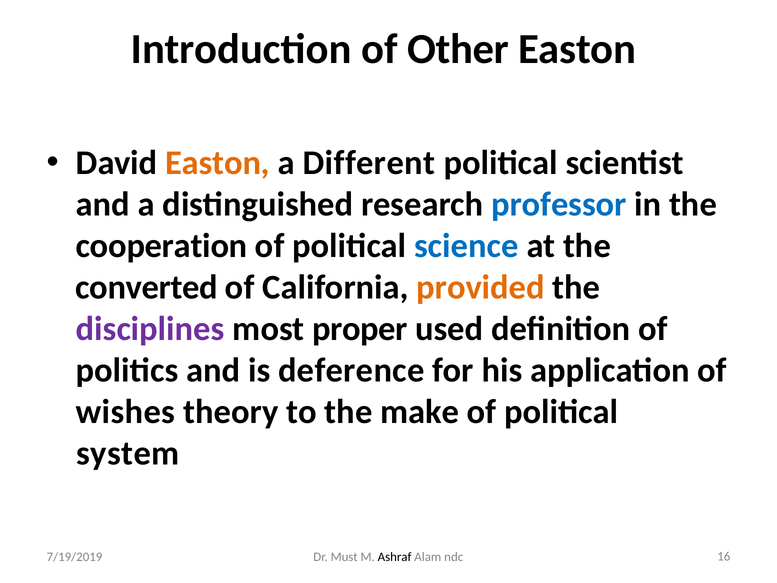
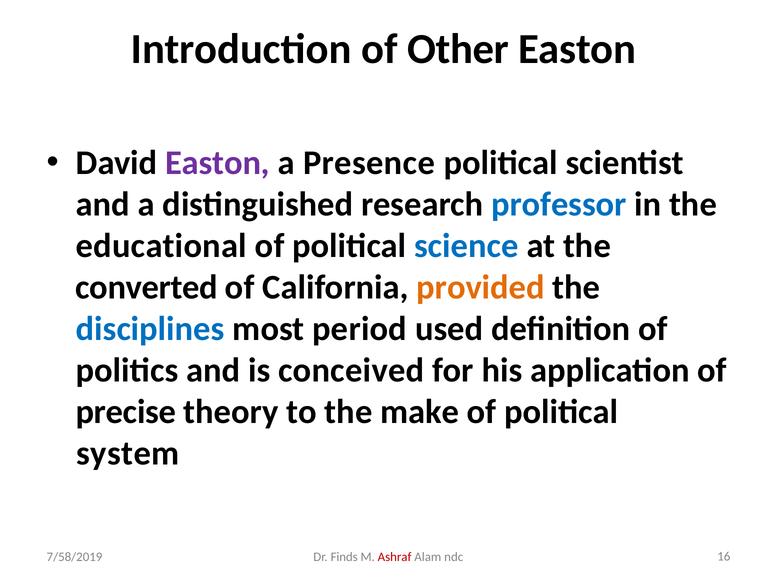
Easton at (218, 163) colour: orange -> purple
Different: Different -> Presence
cooperation: cooperation -> educational
disciplines colour: purple -> blue
proper: proper -> period
deference: deference -> conceived
wishes: wishes -> precise
7/19/2019: 7/19/2019 -> 7/58/2019
Must: Must -> Finds
Ashraf colour: black -> red
